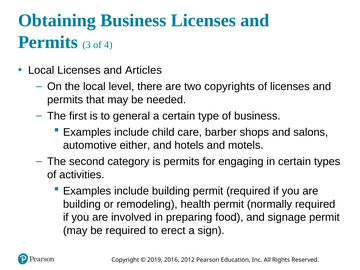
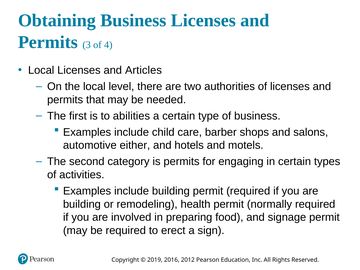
copyrights: copyrights -> authorities
general: general -> abilities
